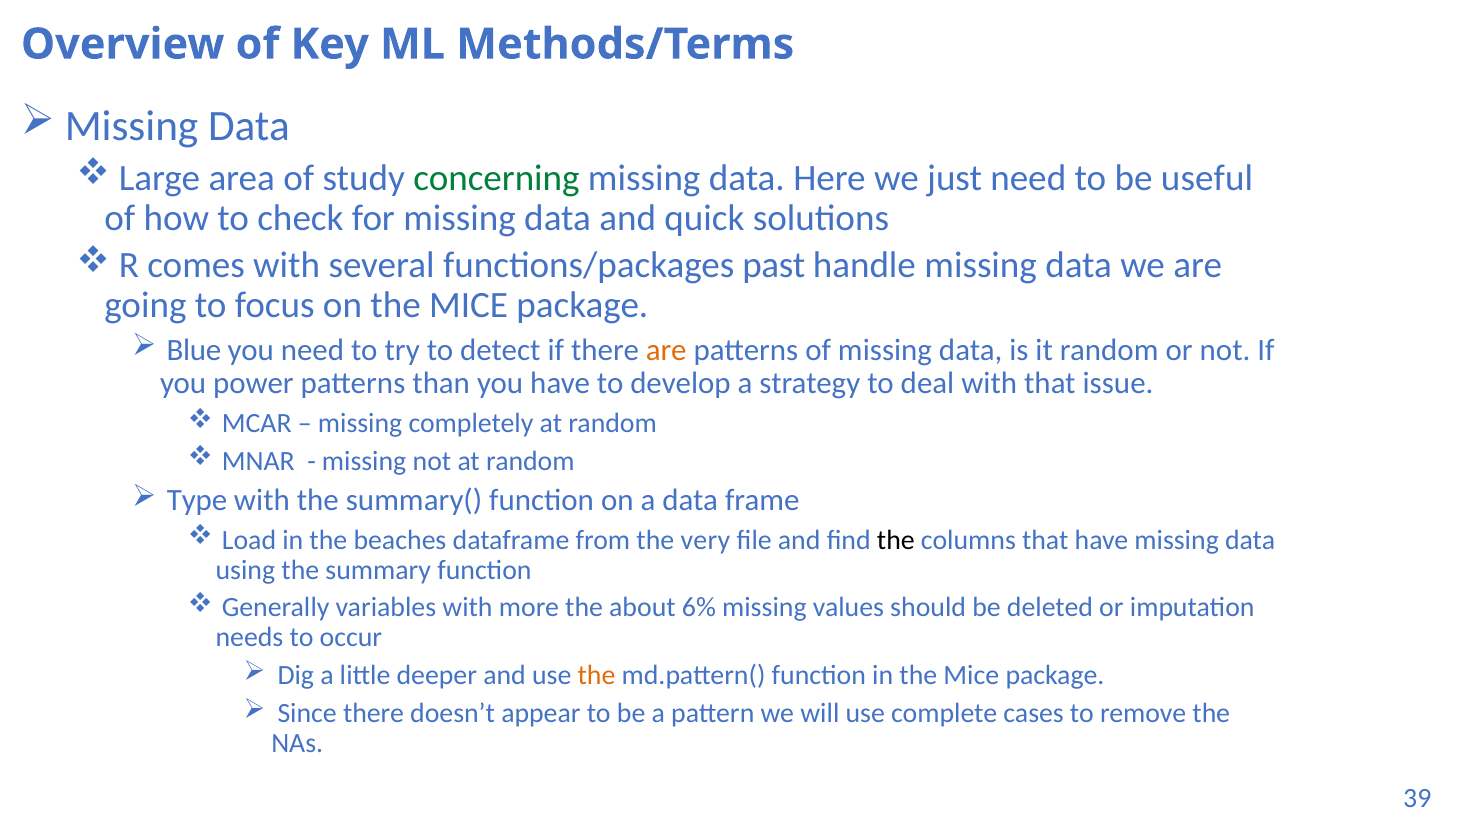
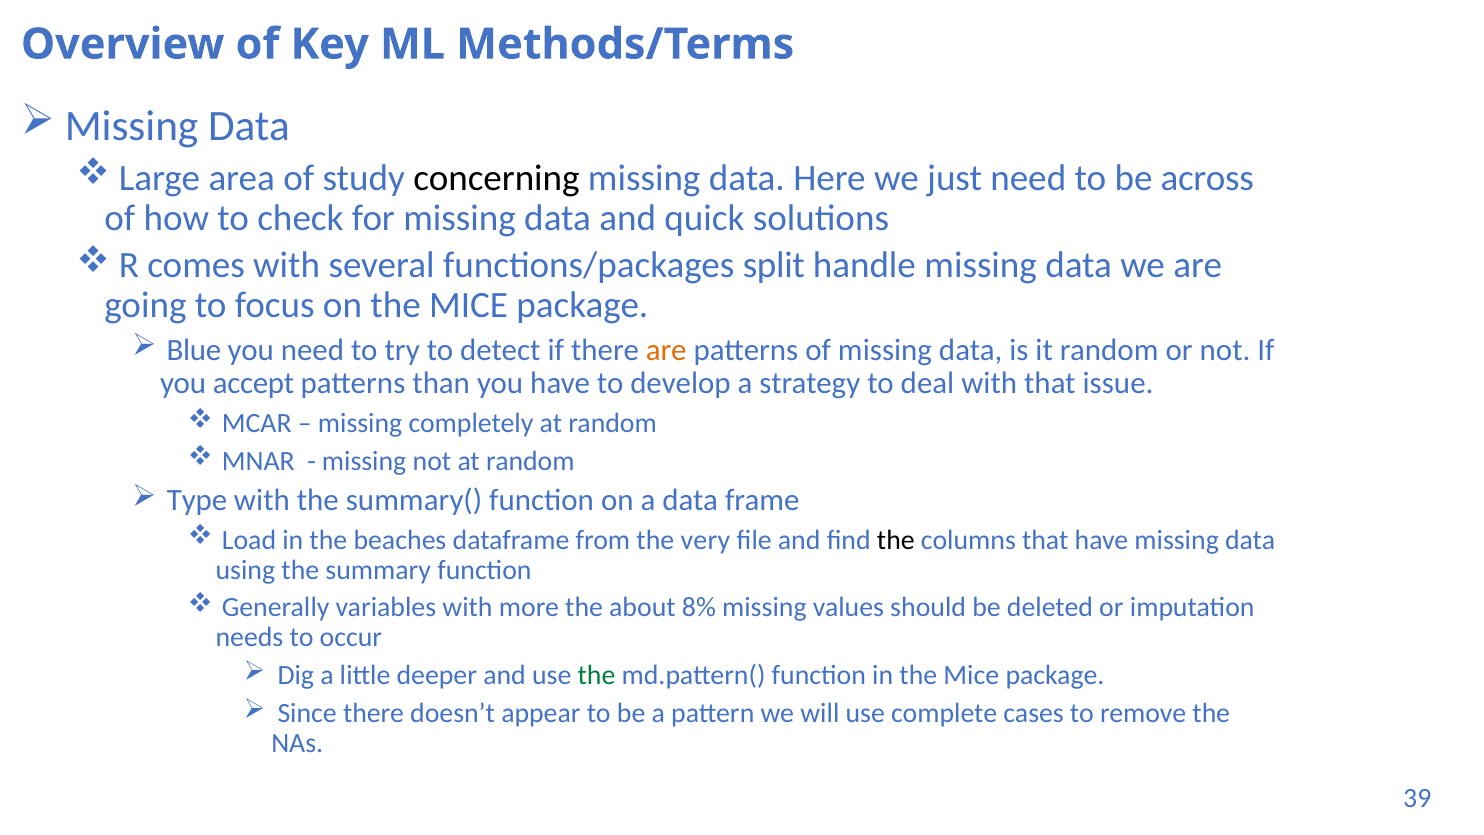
concerning colour: green -> black
useful: useful -> across
past: past -> split
power: power -> accept
6%: 6% -> 8%
the at (597, 675) colour: orange -> green
